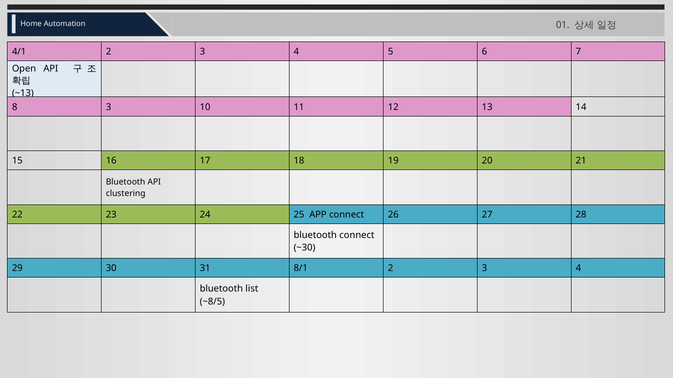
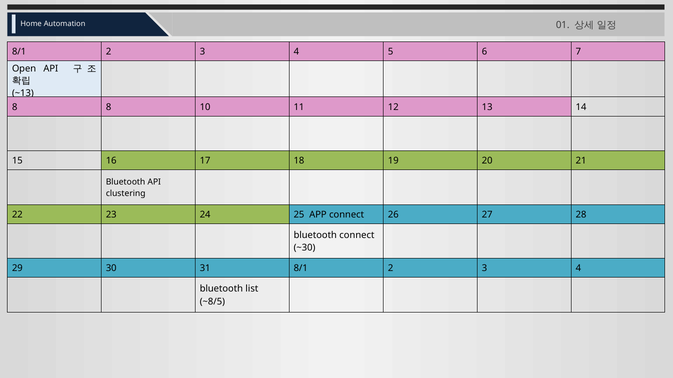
4/1 at (19, 52): 4/1 -> 8/1
8 3: 3 -> 8
